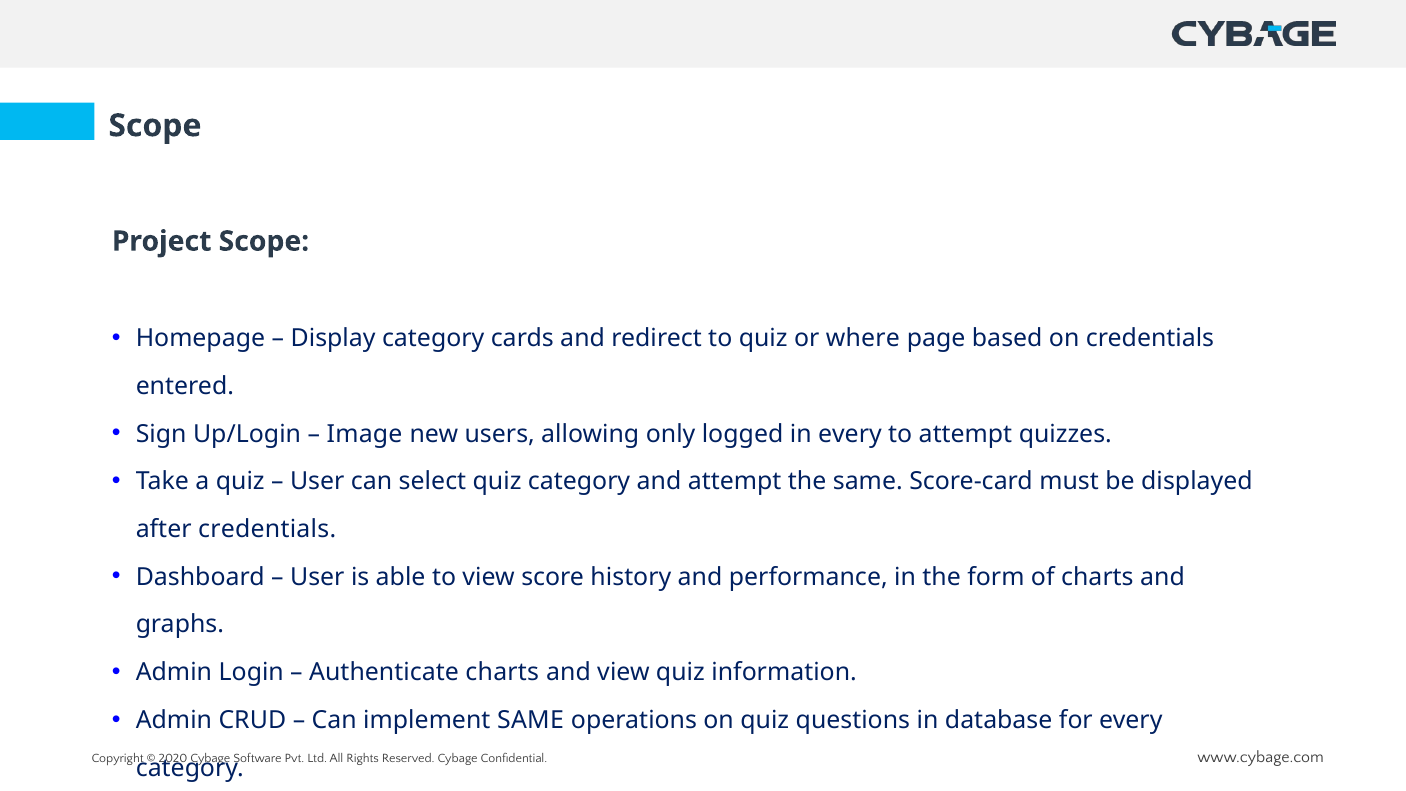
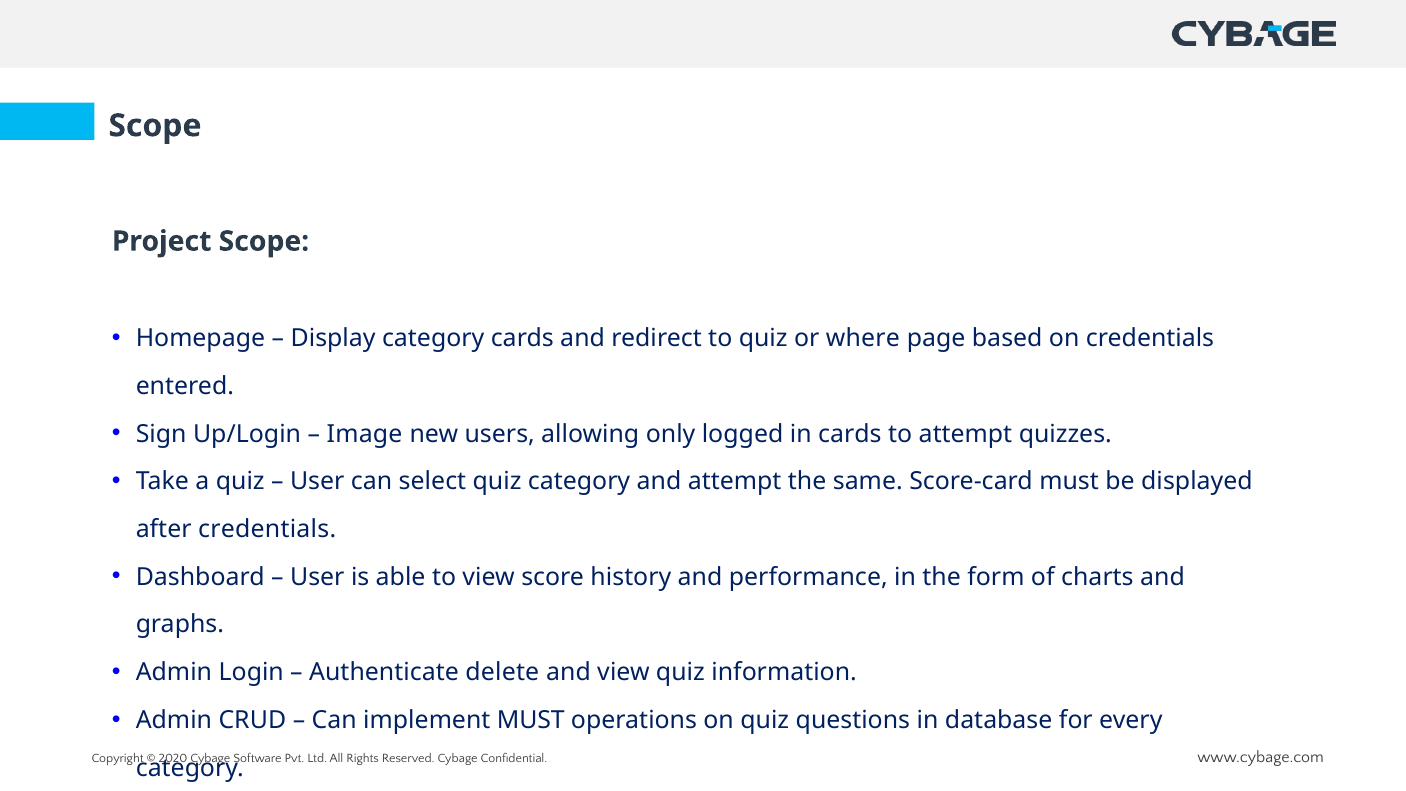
in every: every -> cards
Authenticate charts: charts -> delete
implement SAME: SAME -> MUST
